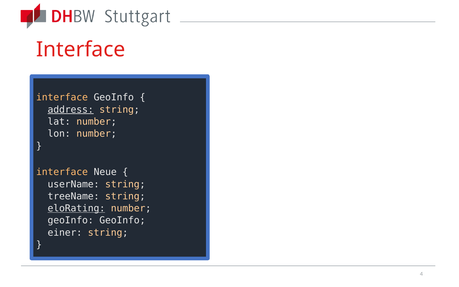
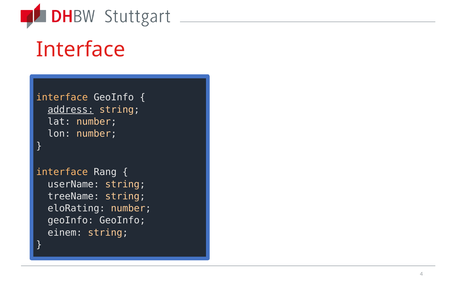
Neue: Neue -> Rang
eloRating underline: present -> none
einer: einer -> einem
